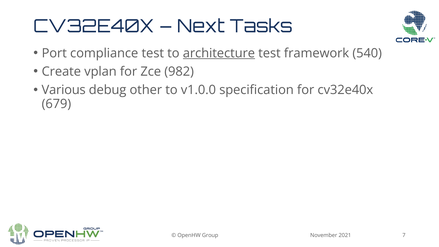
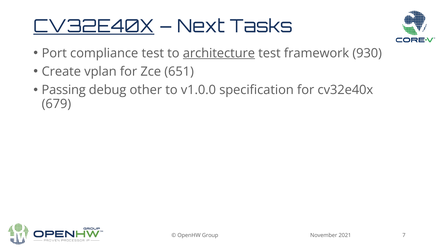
CV32E40X at (94, 26) underline: none -> present
540: 540 -> 930
982: 982 -> 651
Various: Various -> Passing
